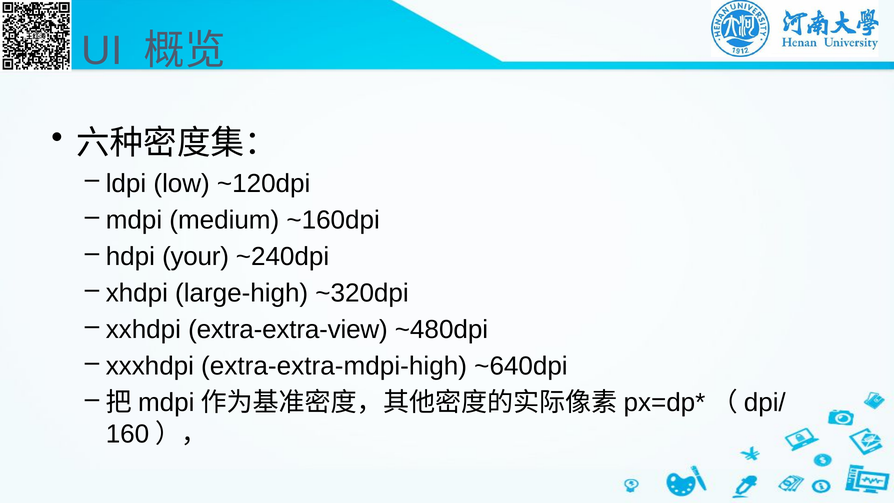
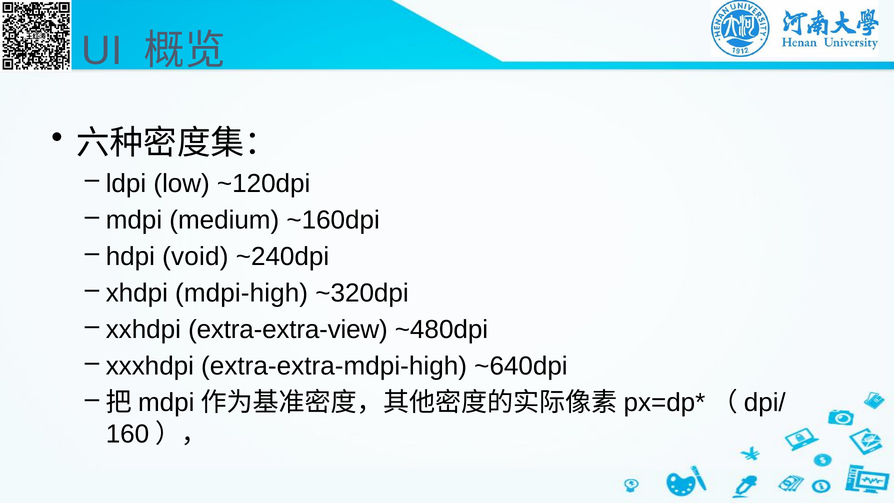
your: your -> void
large-high: large-high -> mdpi-high
